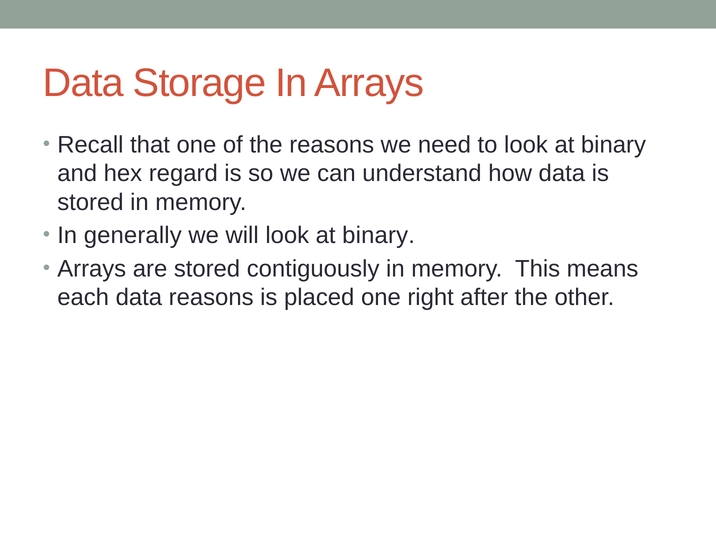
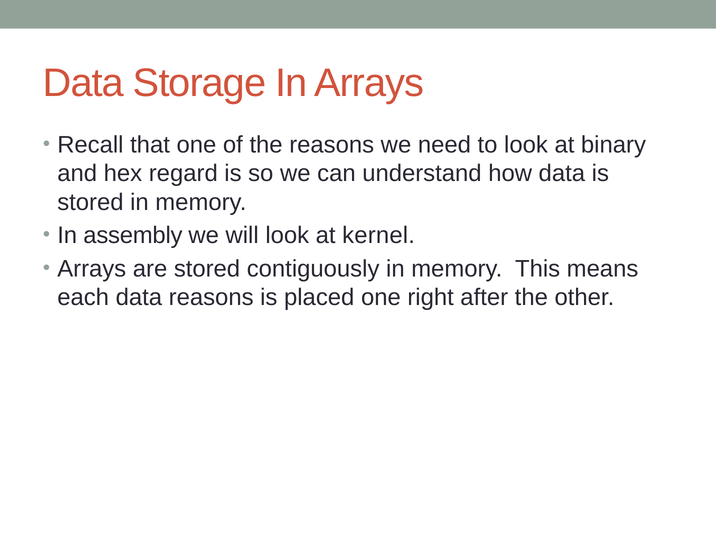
generally: generally -> assembly
will look at binary: binary -> kernel
